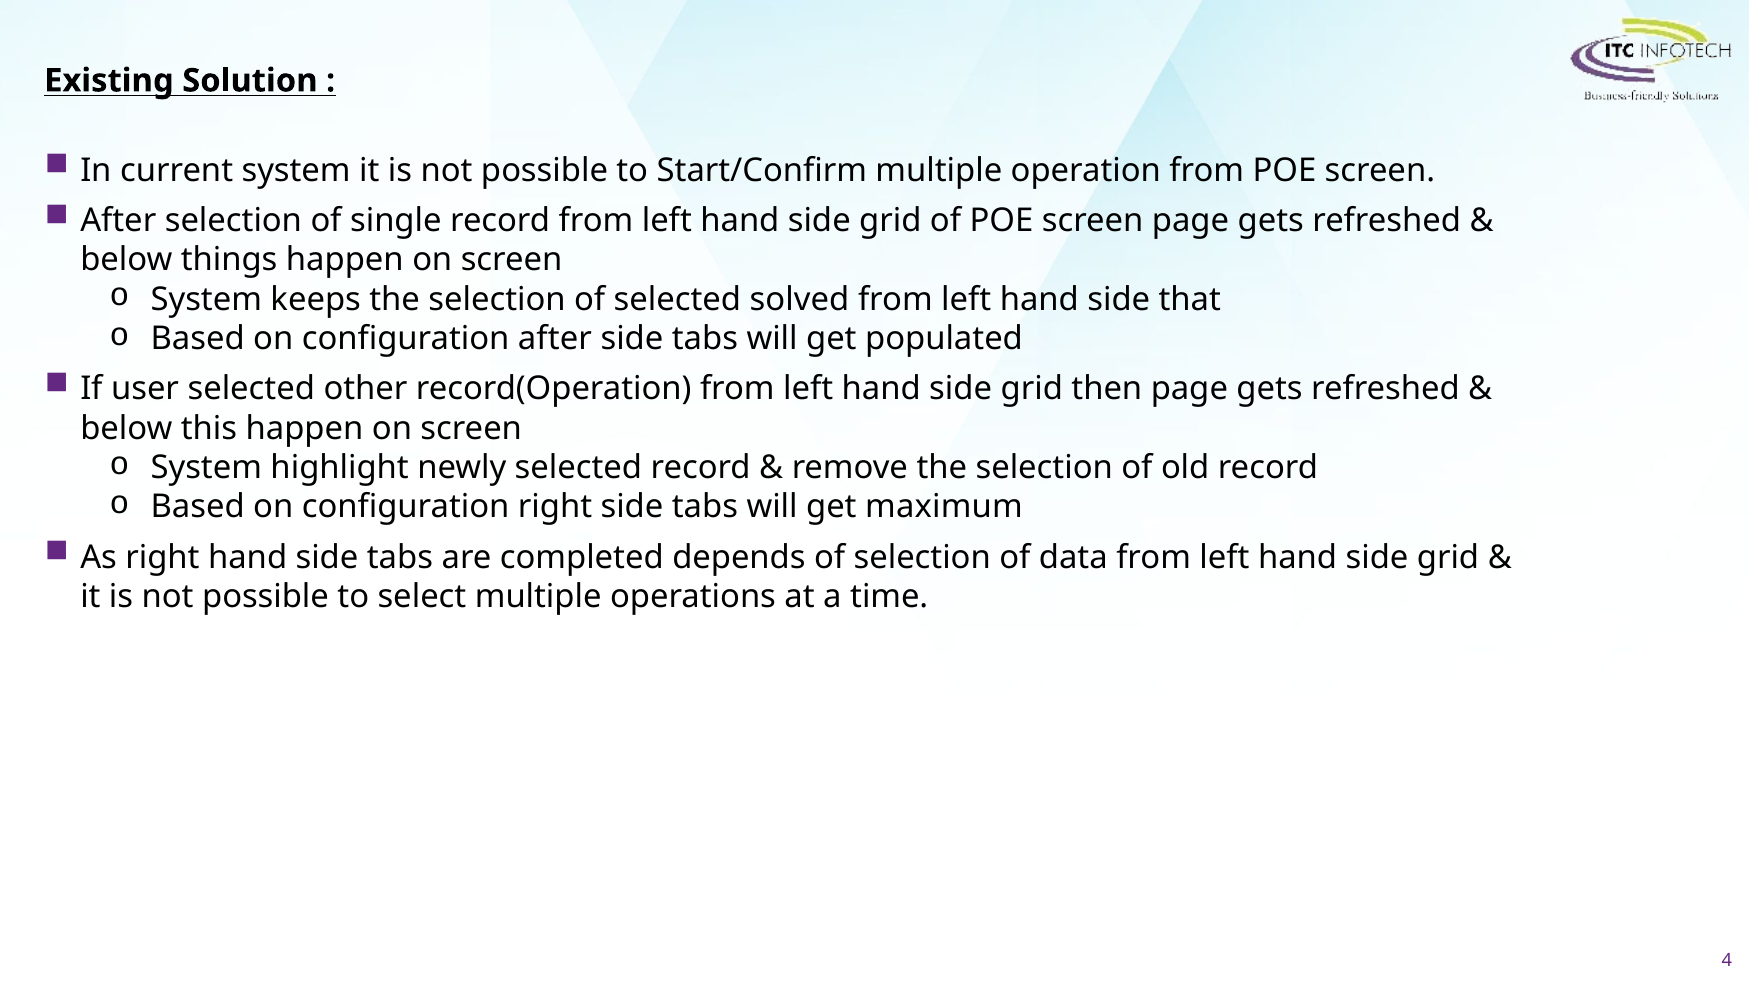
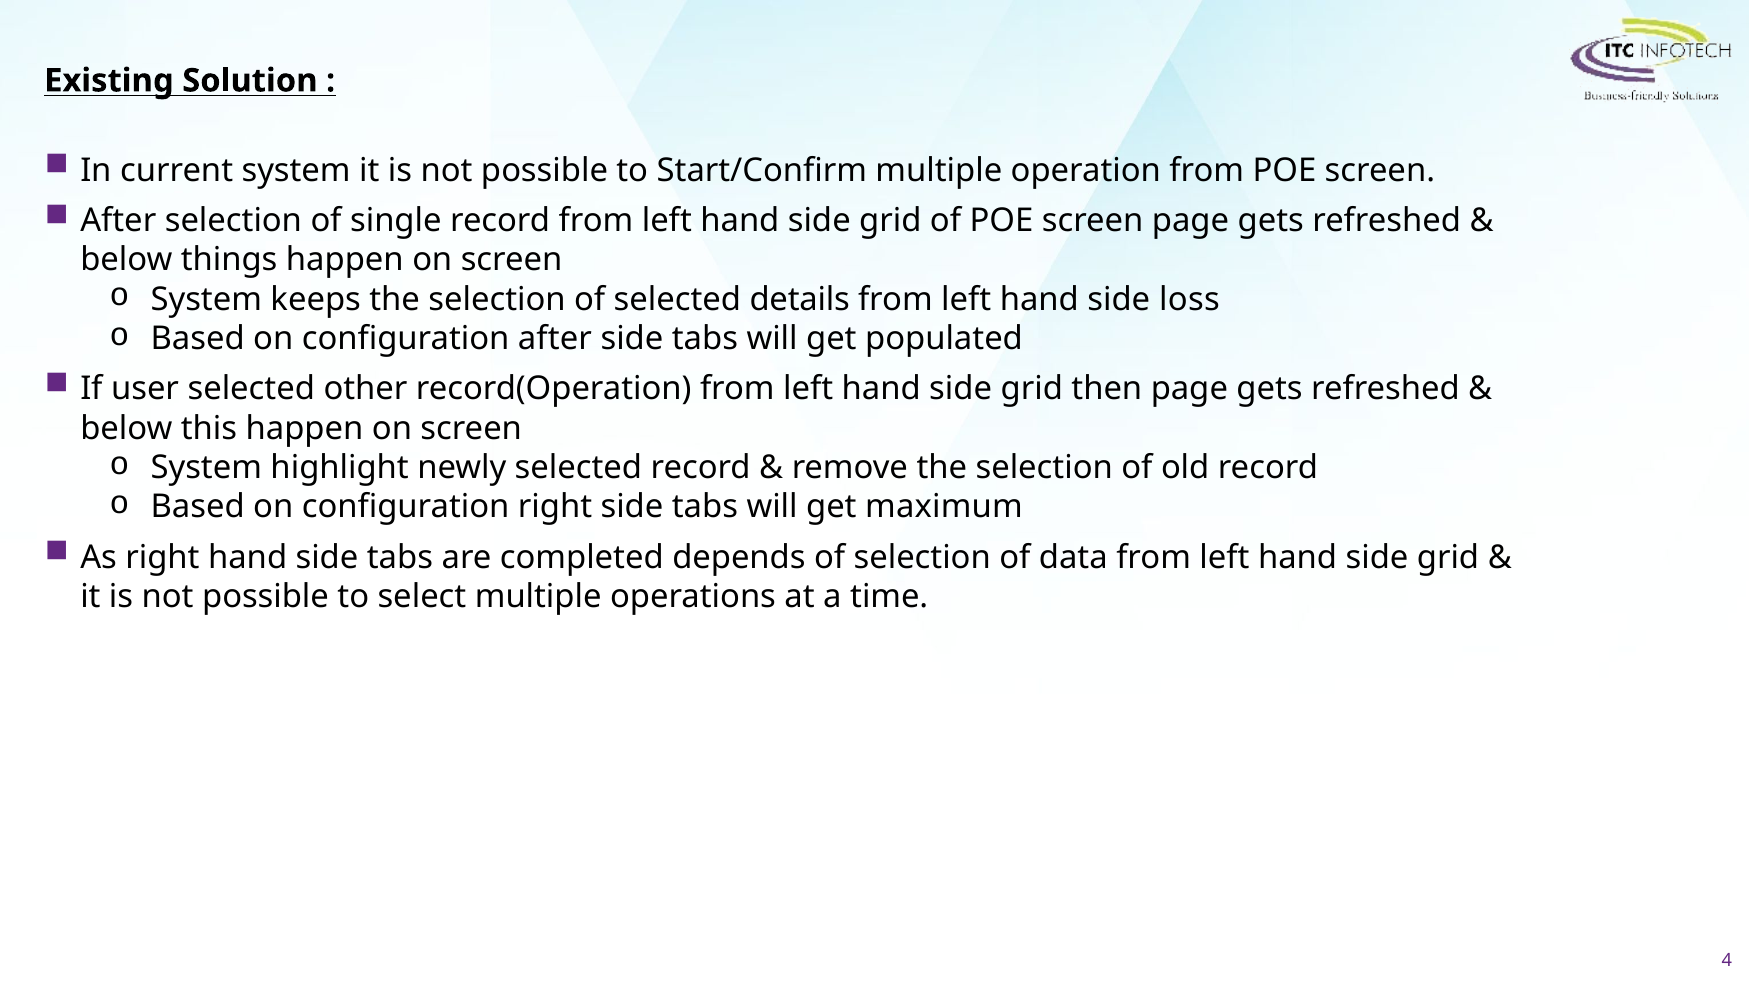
solved: solved -> details
that: that -> loss
